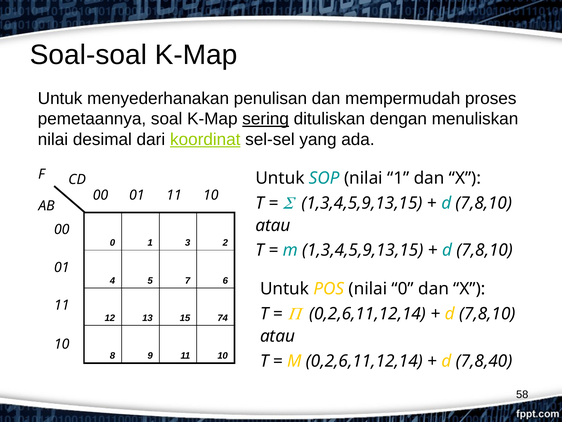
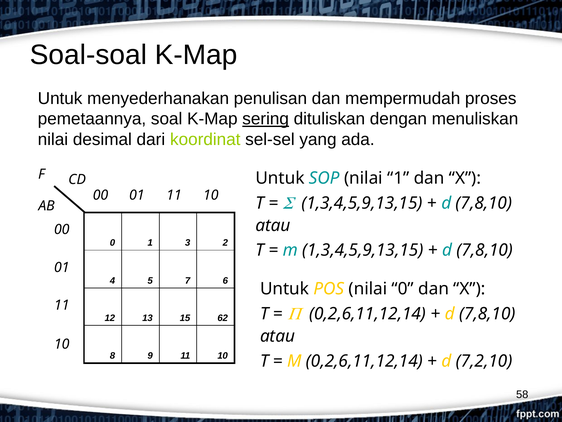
koordinat underline: present -> none
74: 74 -> 62
7,8,40: 7,8,40 -> 7,2,10
